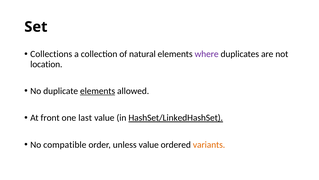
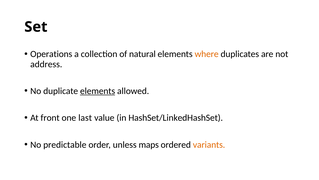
Collections: Collections -> Operations
where colour: purple -> orange
location: location -> address
HashSet/LinkedHashSet underline: present -> none
compatible: compatible -> predictable
unless value: value -> maps
